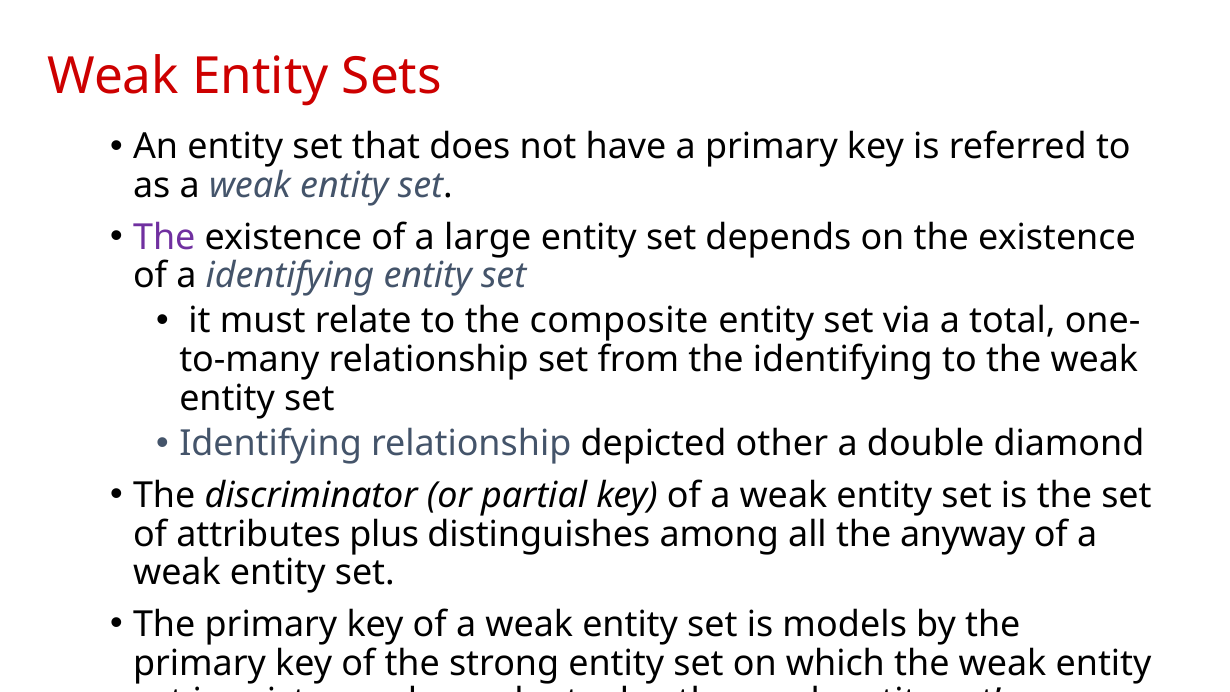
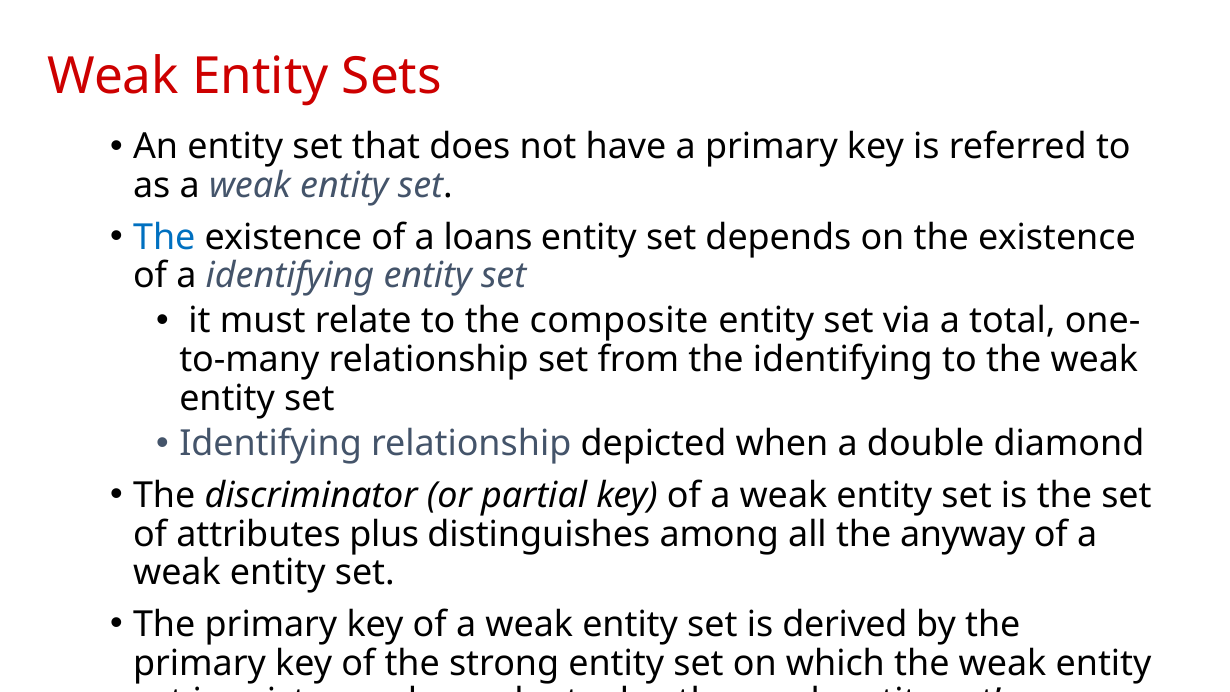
The at (164, 237) colour: purple -> blue
large: large -> loans
other: other -> when
models: models -> derived
